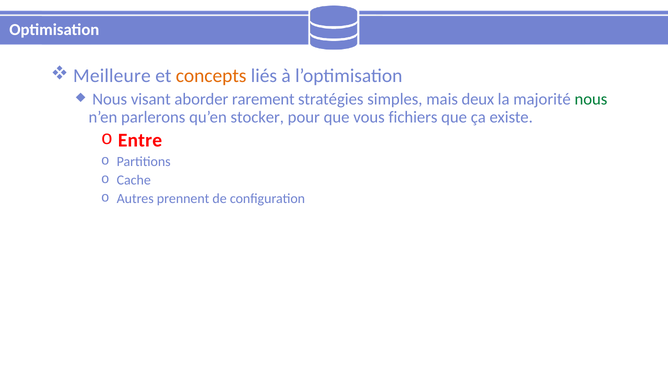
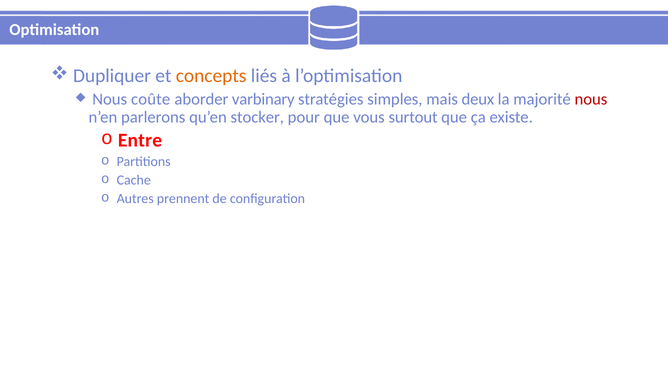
Meilleure: Meilleure -> Dupliquer
visant: visant -> coûte
rarement: rarement -> varbinary
nous at (591, 99) colour: green -> red
fichiers: fichiers -> surtout
